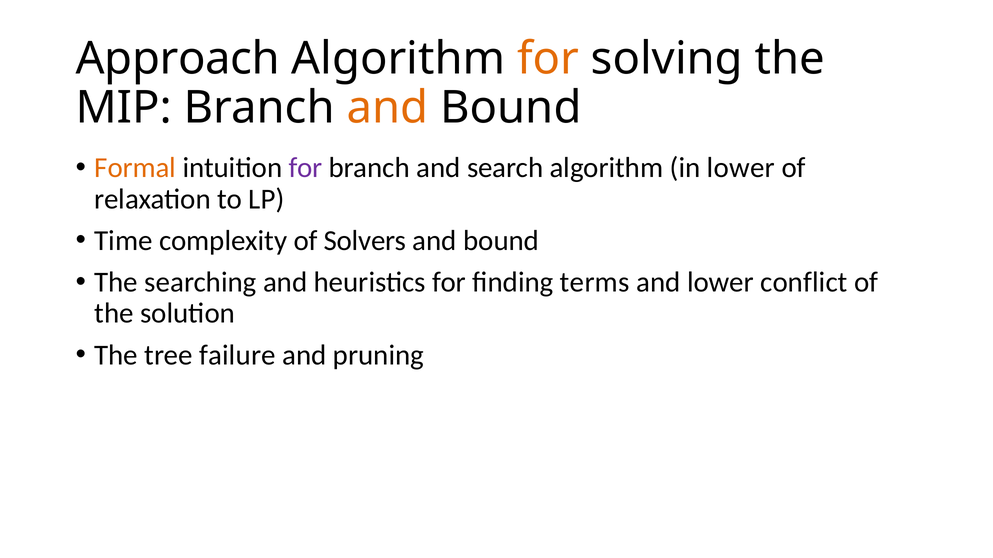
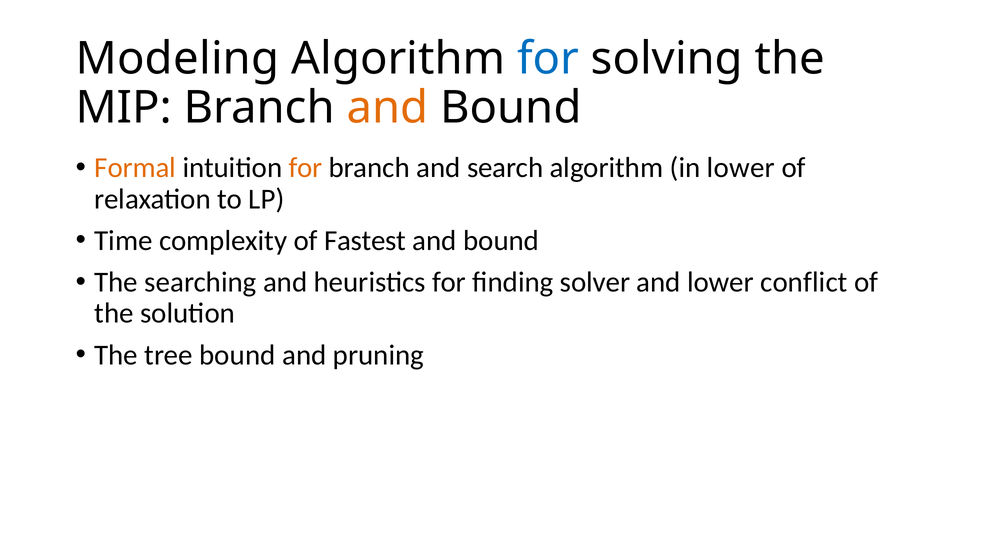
Approach: Approach -> Modeling
for at (548, 59) colour: orange -> blue
for at (306, 168) colour: purple -> orange
Solvers: Solvers -> Fastest
terms: terms -> solver
tree failure: failure -> bound
